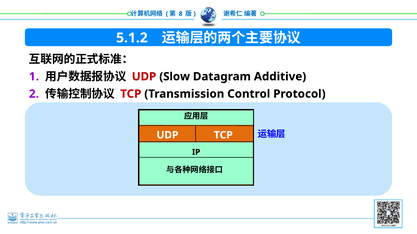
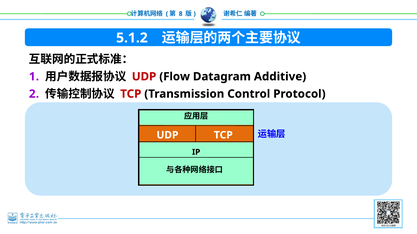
Slow: Slow -> Flow
